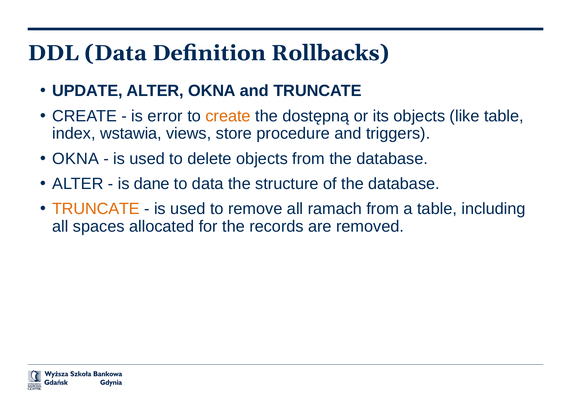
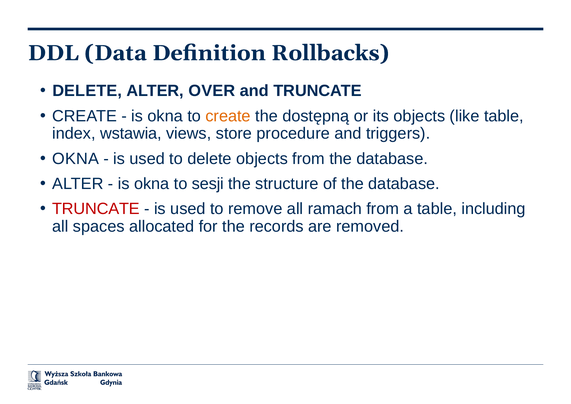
UPDATE at (87, 91): UPDATE -> DELETE
ALTER OKNA: OKNA -> OVER
error at (165, 116): error -> okna
dane at (152, 184): dane -> okna
to data: data -> sesji
TRUNCATE at (96, 209) colour: orange -> red
